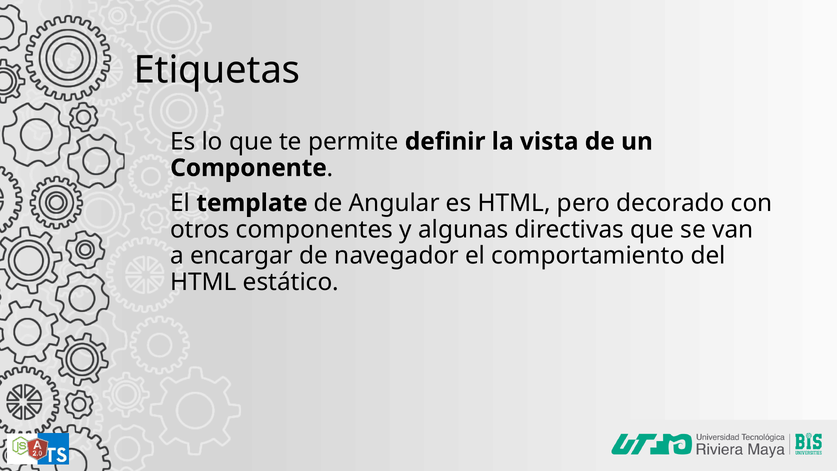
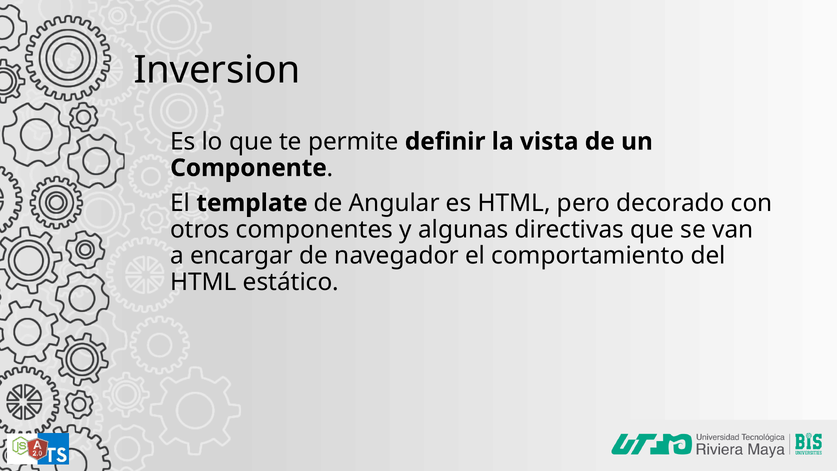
Etiquetas: Etiquetas -> Inversion
